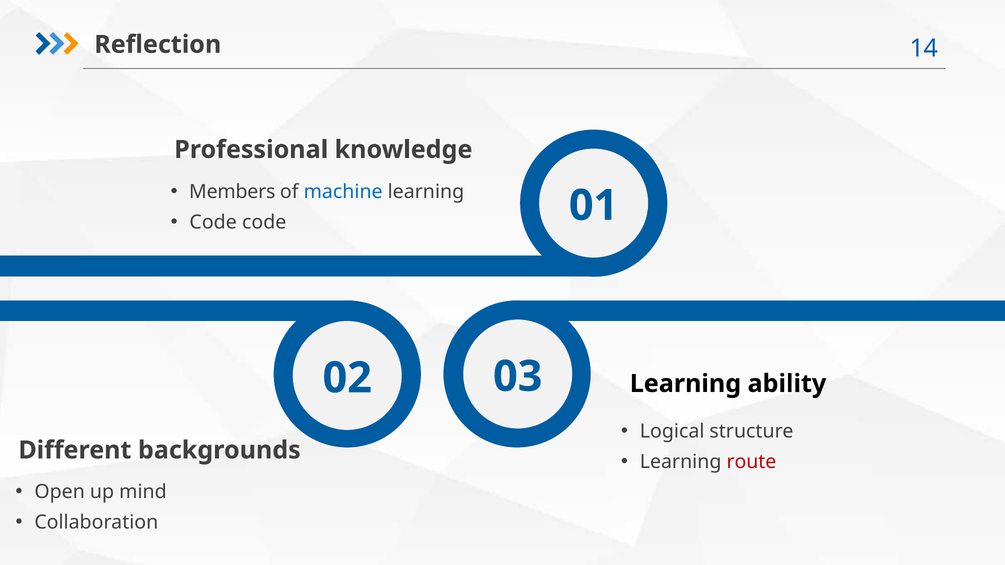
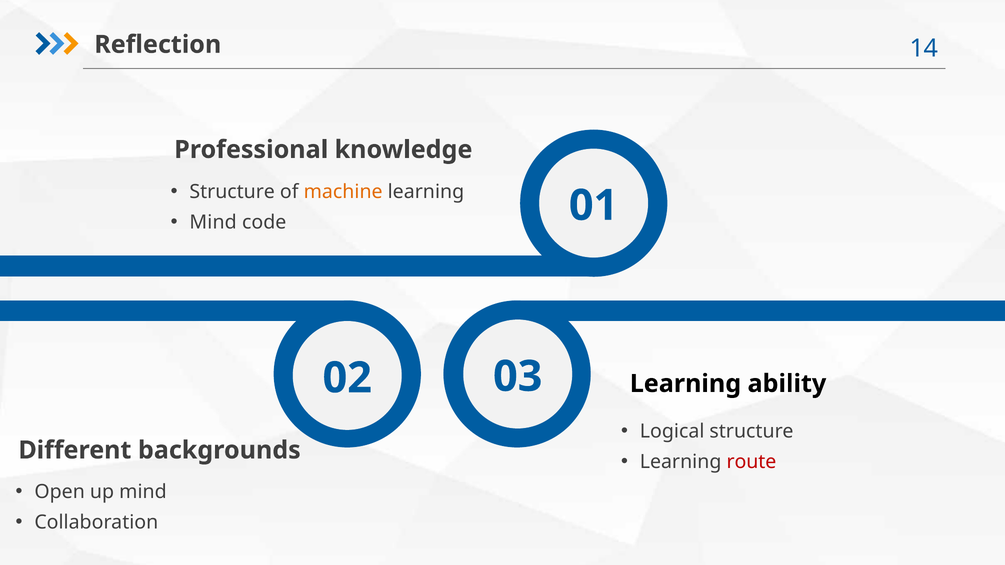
Members at (232, 192): Members -> Structure
machine colour: blue -> orange
Code at (213, 222): Code -> Mind
